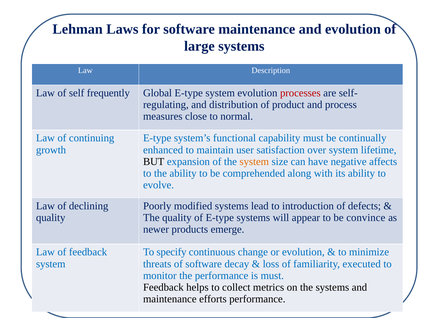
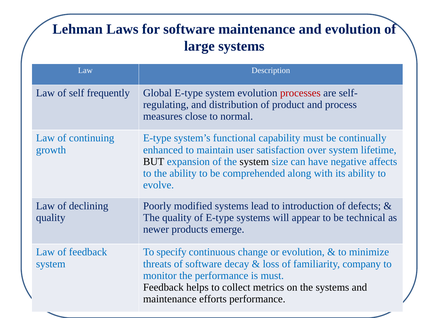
system at (254, 162) colour: orange -> black
convince: convince -> technical
executed: executed -> company
